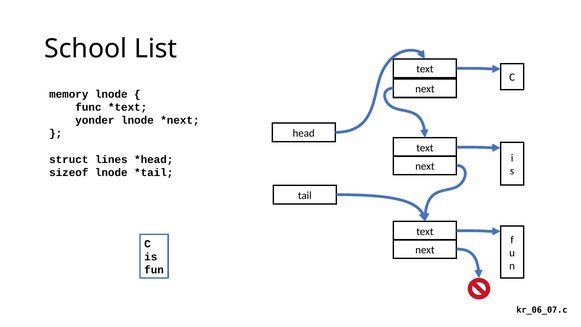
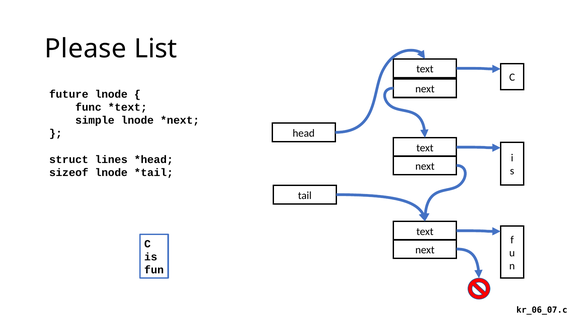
School: School -> Please
memory: memory -> future
yonder: yonder -> simple
